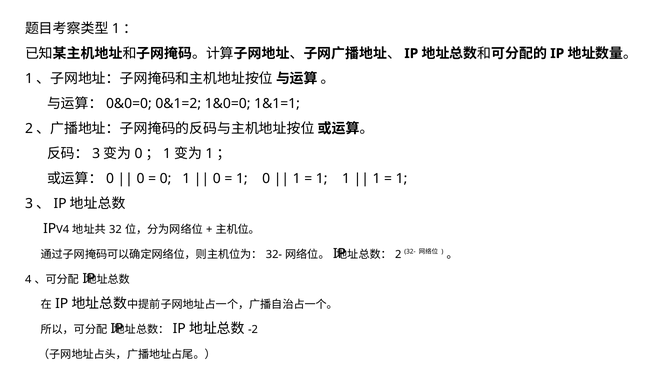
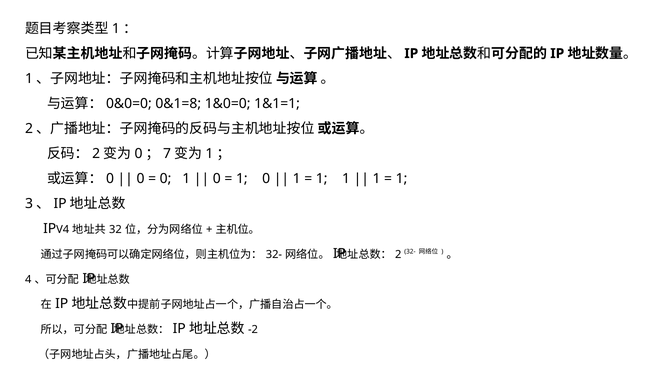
0&1=2: 0&1=2 -> 0&1=8
3 at (96, 154): 3 -> 2
1 at (167, 154): 1 -> 7
